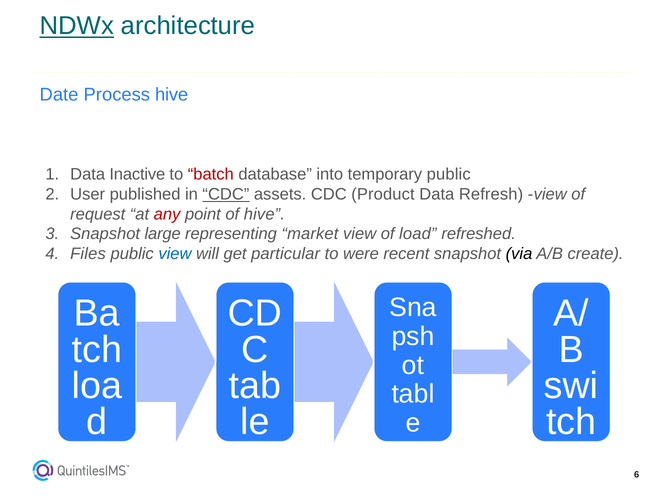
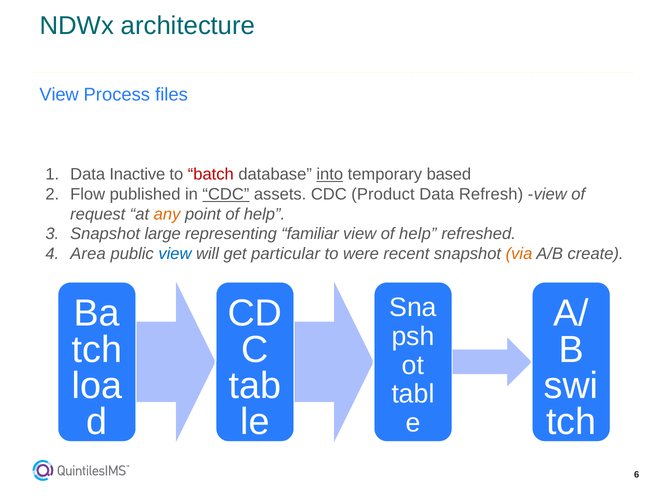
NDWx underline: present -> none
Date at (59, 94): Date -> View
Process hive: hive -> files
into underline: none -> present
temporary public: public -> based
User: User -> Flow
any colour: red -> orange
point of hive: hive -> help
market: market -> familiar
view of load: load -> help
Files: Files -> Area
via colour: black -> orange
